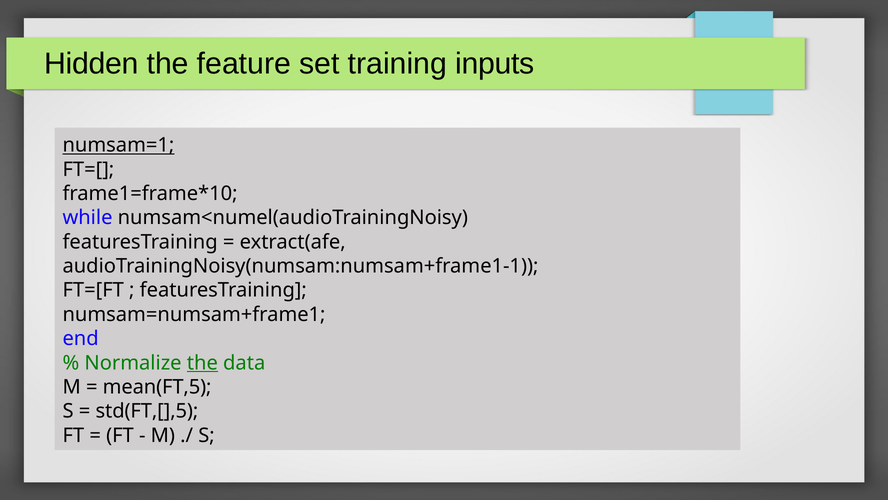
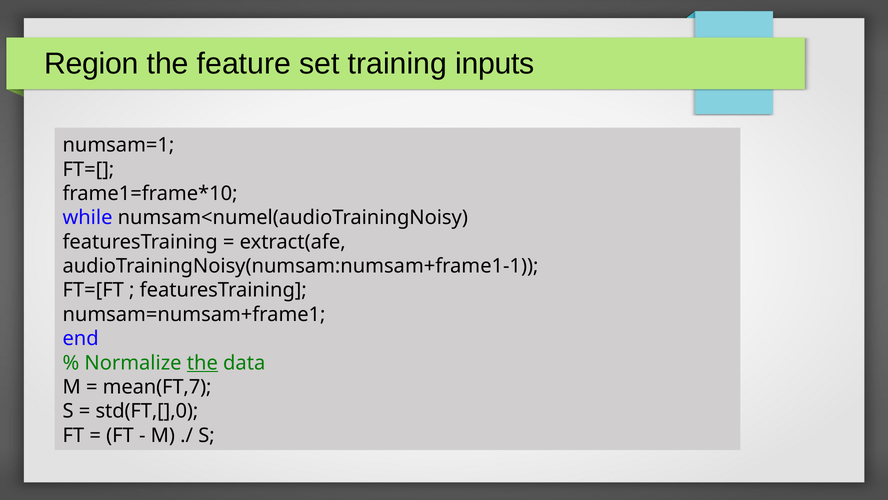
Hidden: Hidden -> Region
numsam=1 underline: present -> none
mean(FT,5: mean(FT,5 -> mean(FT,7
std(FT,[],5: std(FT,[],5 -> std(FT,[],0
